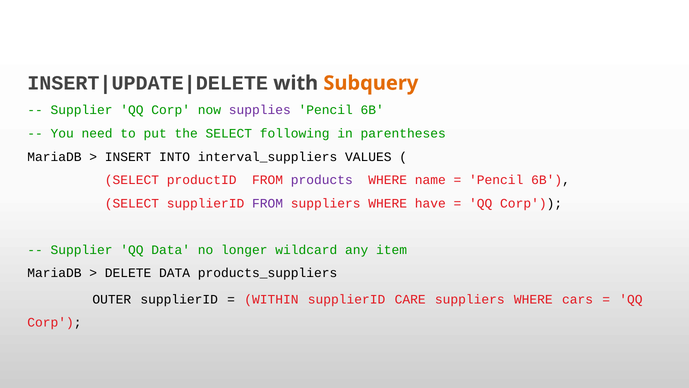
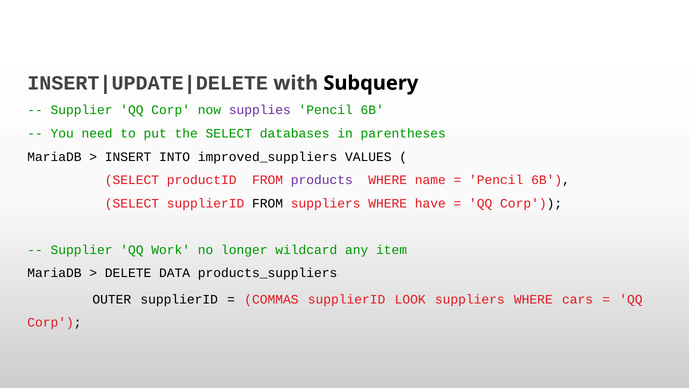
Subquery colour: orange -> black
following: following -> databases
interval_suppliers: interval_suppliers -> improved_suppliers
FROM at (268, 203) colour: purple -> black
QQ Data: Data -> Work
WITHIN: WITHIN -> COMMAS
CARE: CARE -> LOOK
